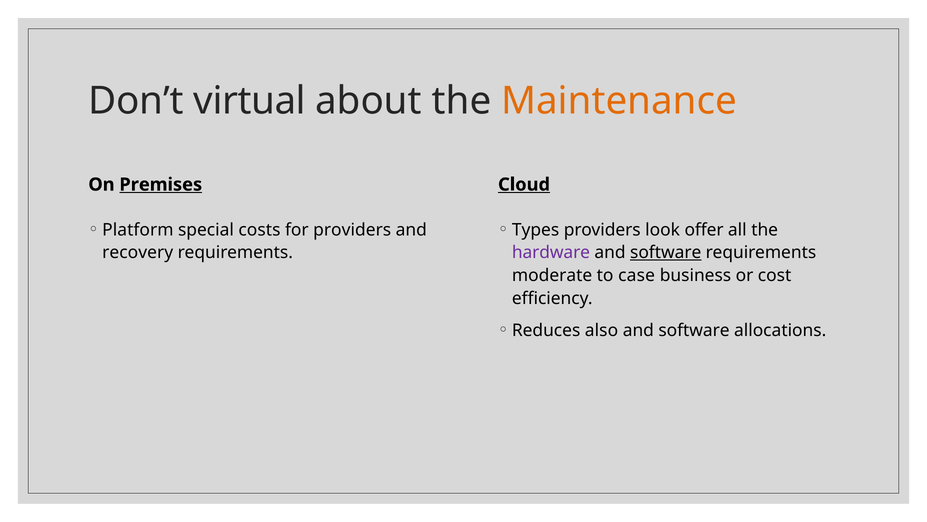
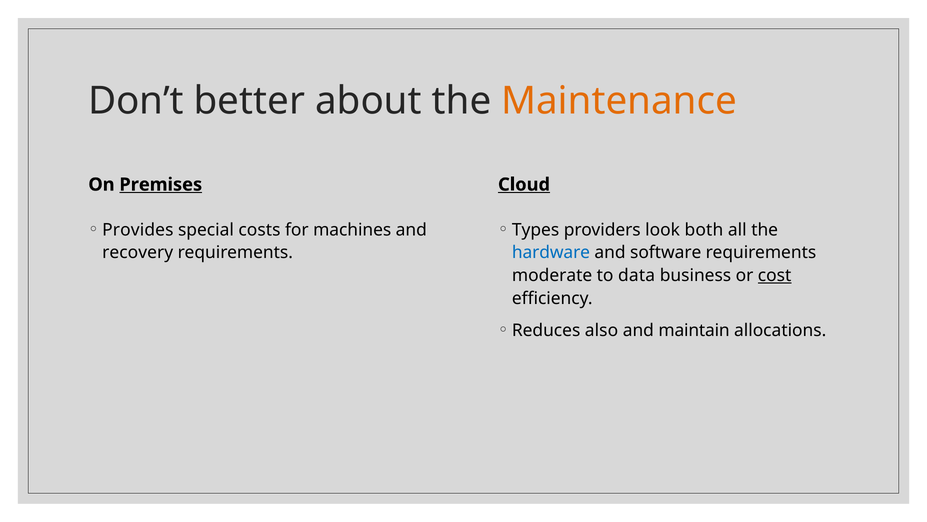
virtual: virtual -> better
Platform: Platform -> Provides
for providers: providers -> machines
offer: offer -> both
hardware colour: purple -> blue
software at (666, 252) underline: present -> none
case: case -> data
cost underline: none -> present
software at (694, 330): software -> maintain
